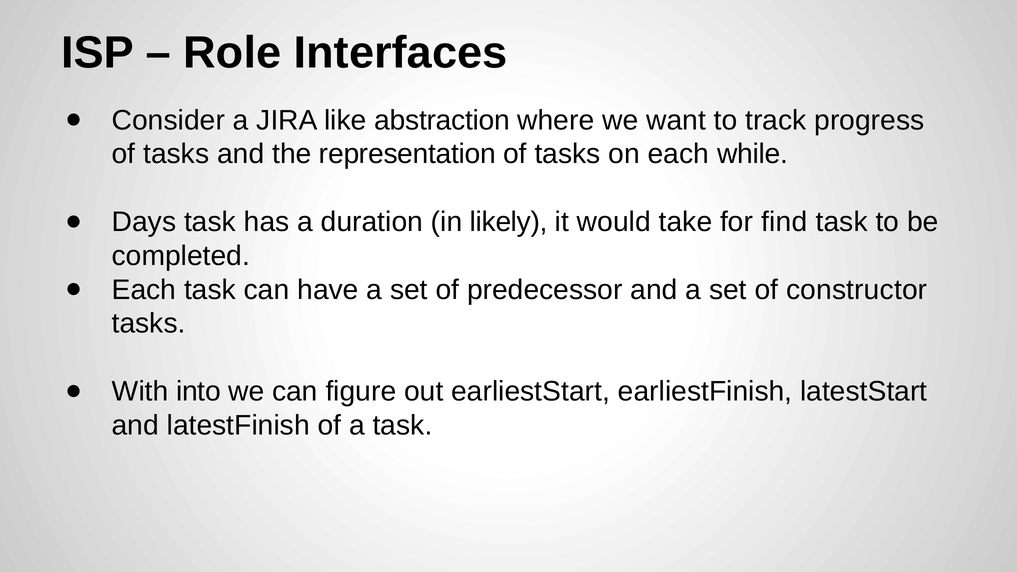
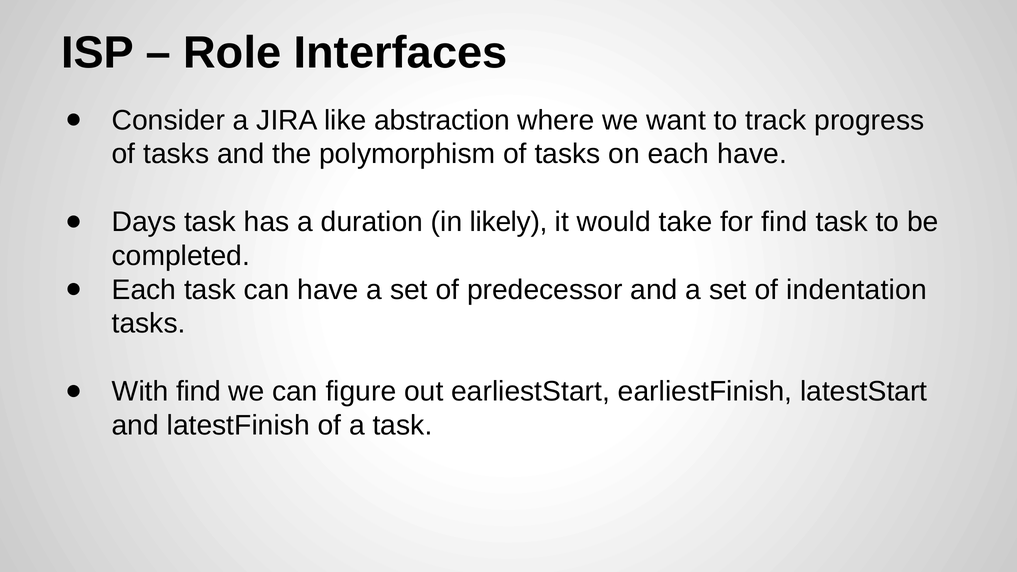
representation: representation -> polymorphism
each while: while -> have
constructor: constructor -> indentation
With into: into -> find
